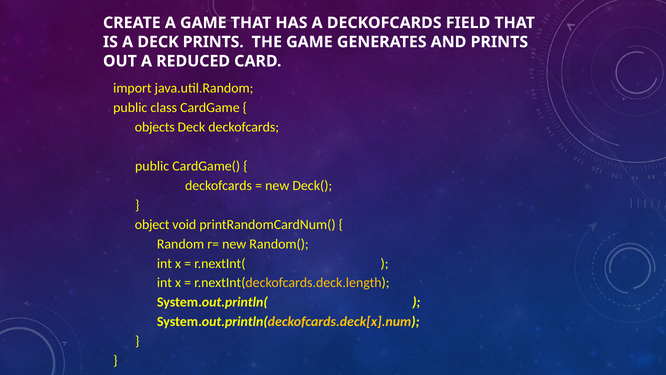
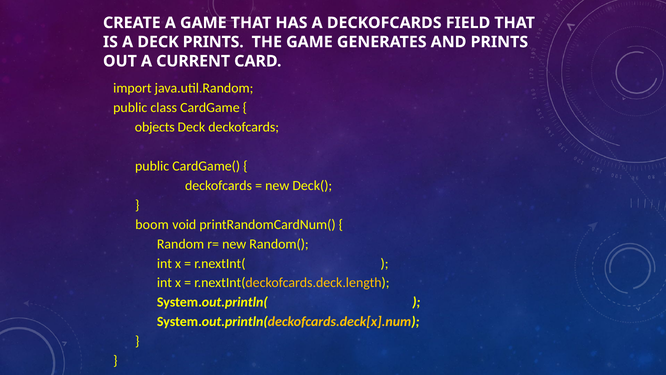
REDUCED: REDUCED -> CURRENT
object: object -> boom
